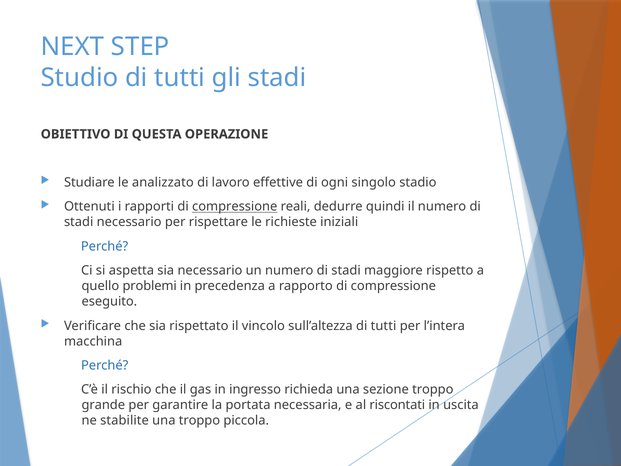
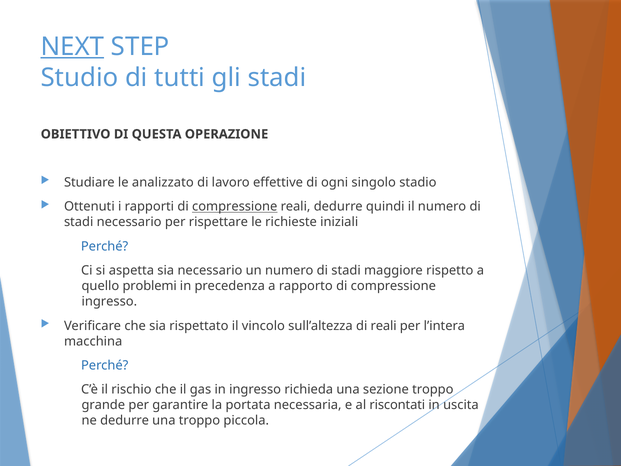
NEXT underline: none -> present
eseguito at (109, 301): eseguito -> ingresso
sull’altezza di tutti: tutti -> reali
ne stabilite: stabilite -> dedurre
